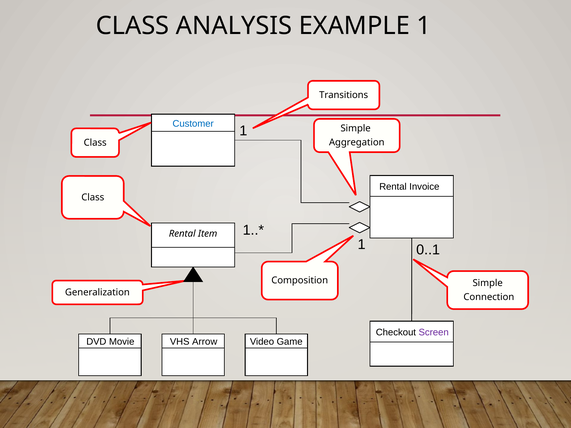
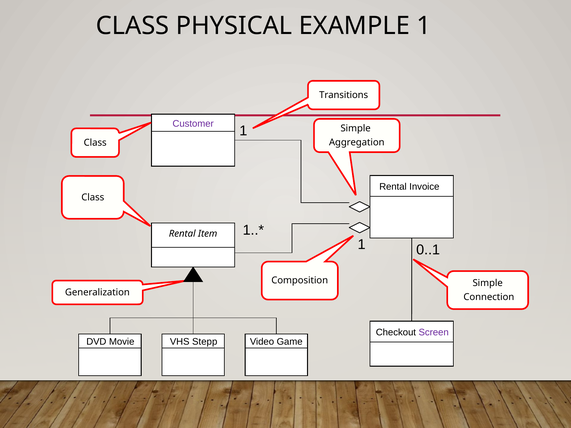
ANALYSIS: ANALYSIS -> PHYSICAL
Customer colour: blue -> purple
Arrow: Arrow -> Stepp
